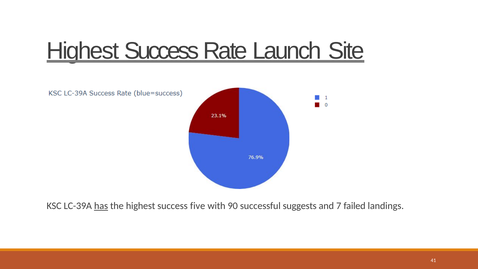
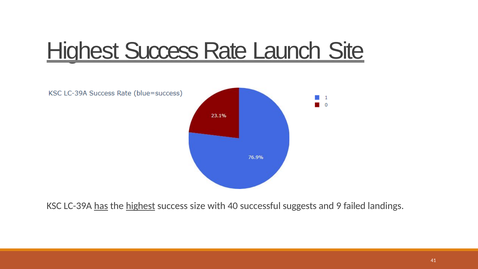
highest at (141, 206) underline: none -> present
five: five -> size
90: 90 -> 40
7: 7 -> 9
